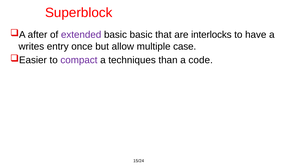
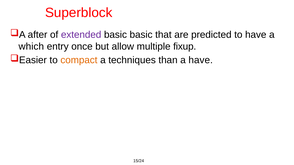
interlocks: interlocks -> predicted
writes: writes -> which
case: case -> fixup
compact colour: purple -> orange
a code: code -> have
